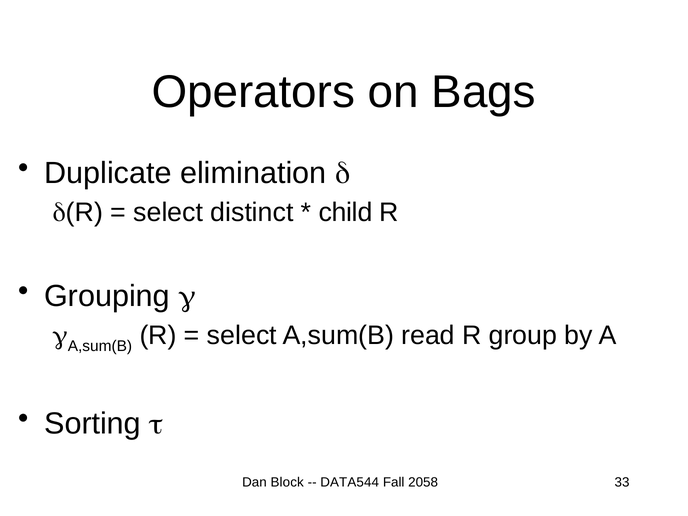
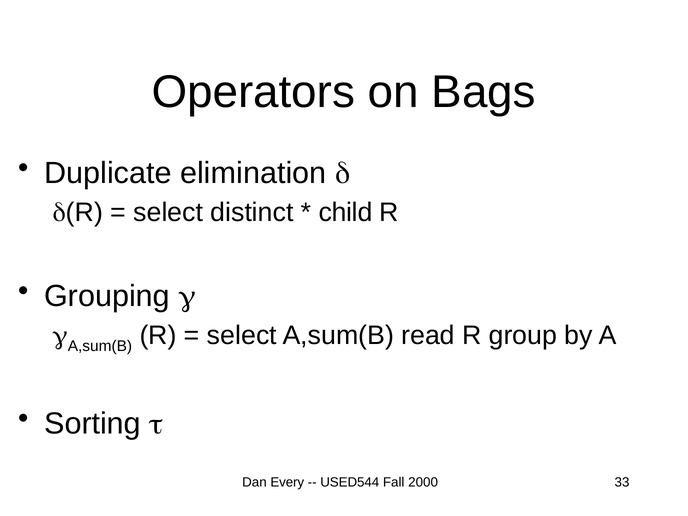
Block: Block -> Every
DATA544: DATA544 -> USED544
2058: 2058 -> 2000
